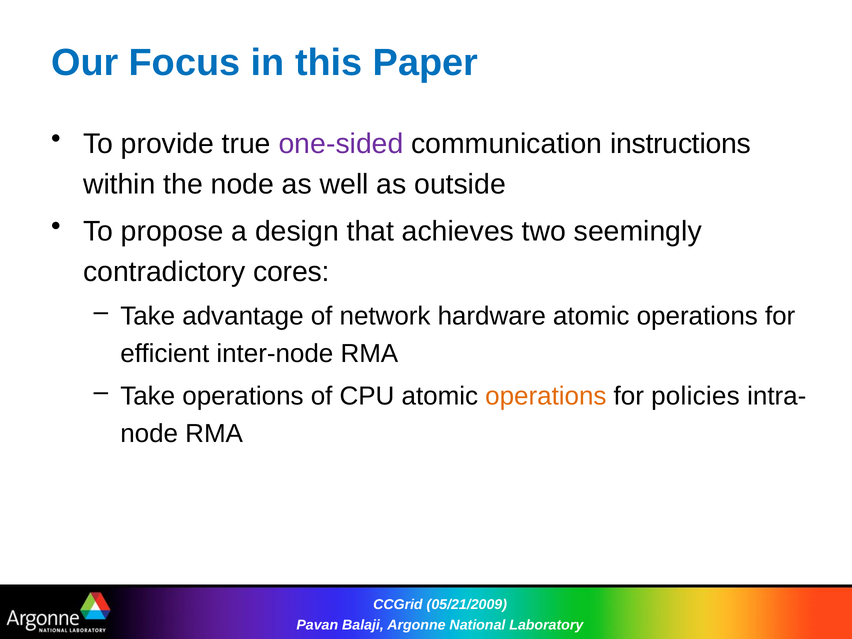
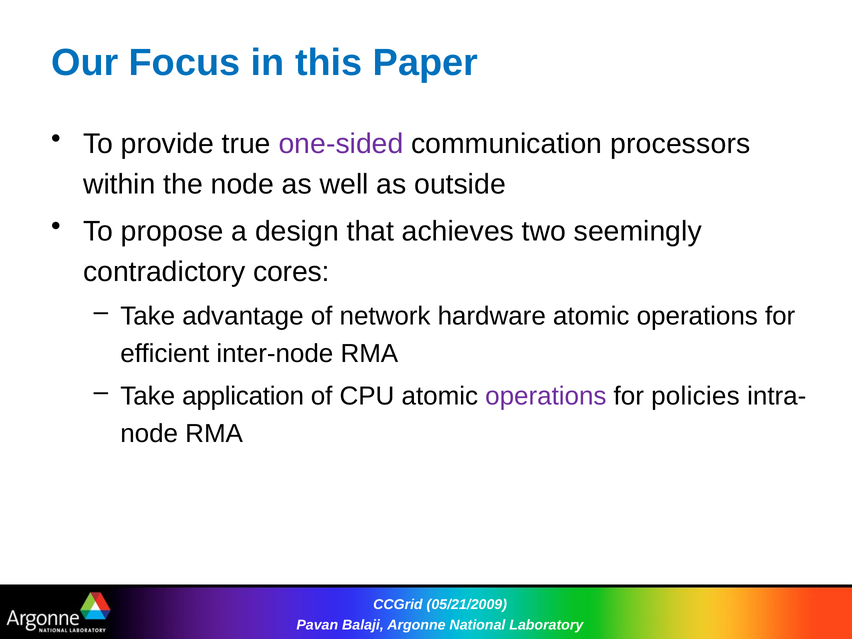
instructions: instructions -> processors
Take operations: operations -> application
operations at (546, 396) colour: orange -> purple
